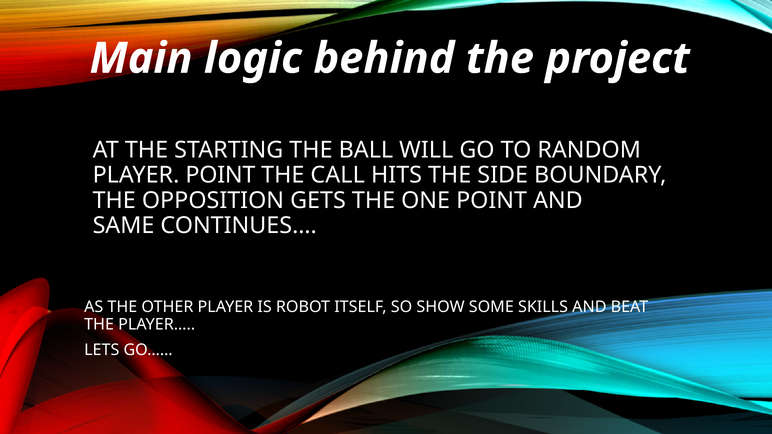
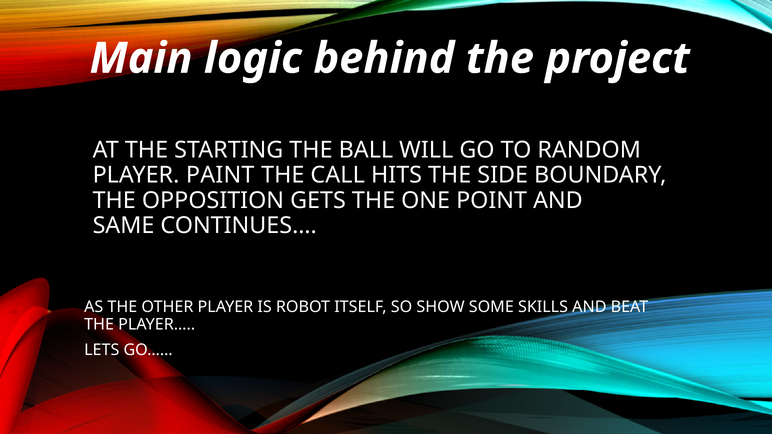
PLAYER POINT: POINT -> PAINT
